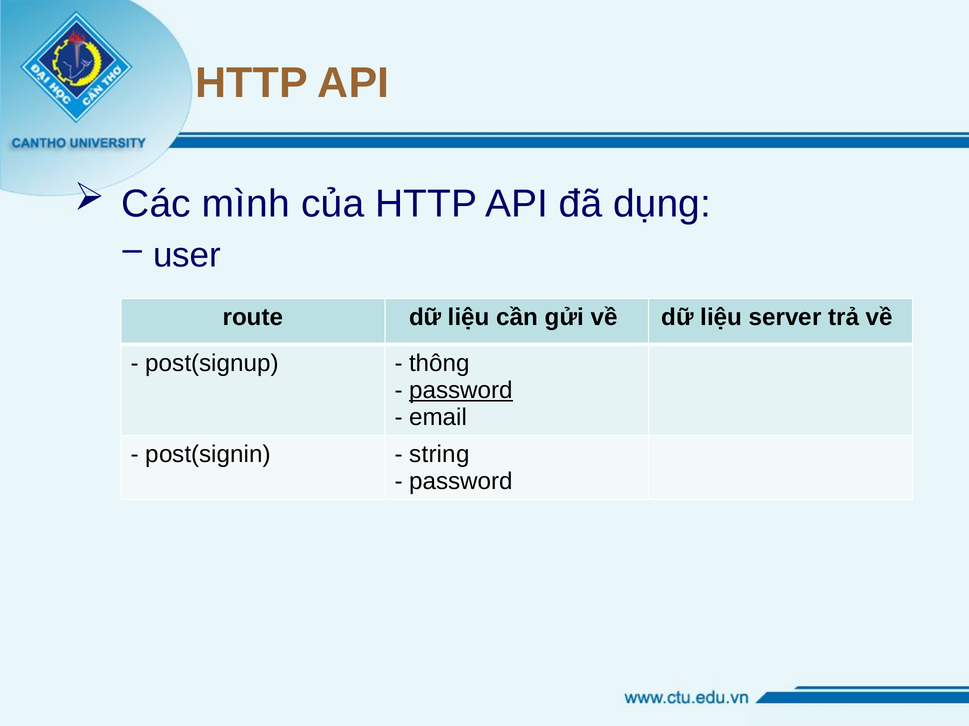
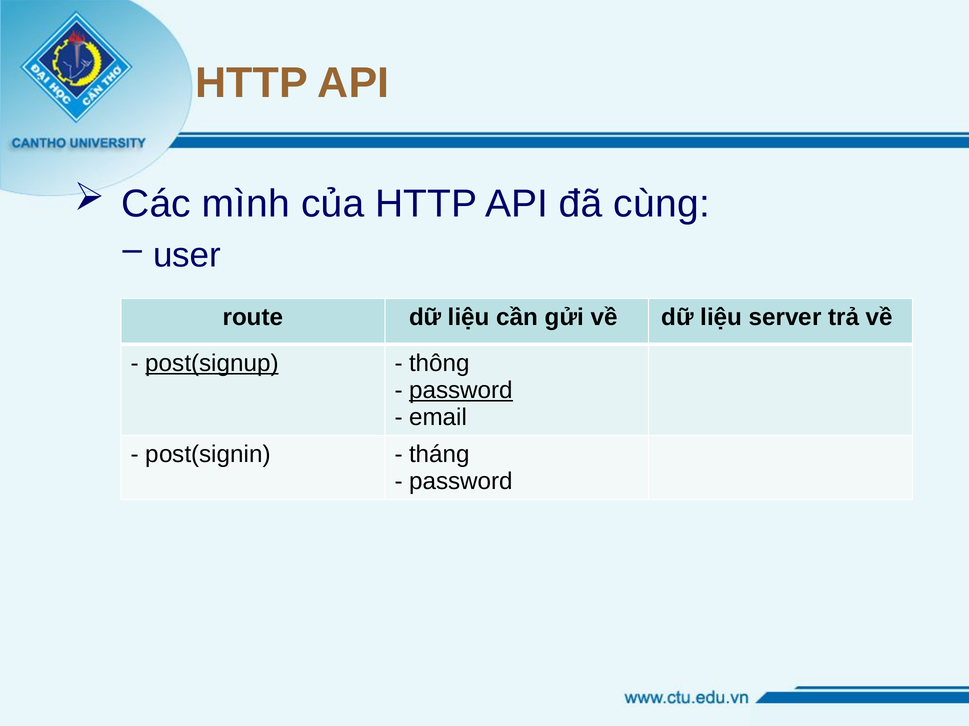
dụng: dụng -> cùng
post(signup underline: none -> present
string: string -> tháng
